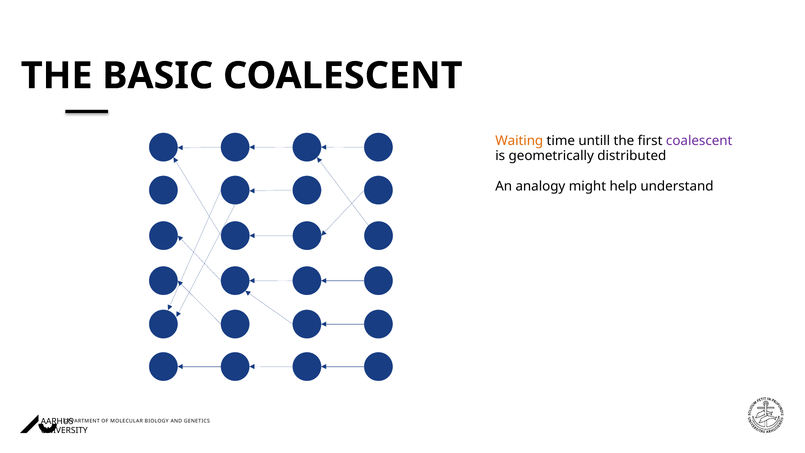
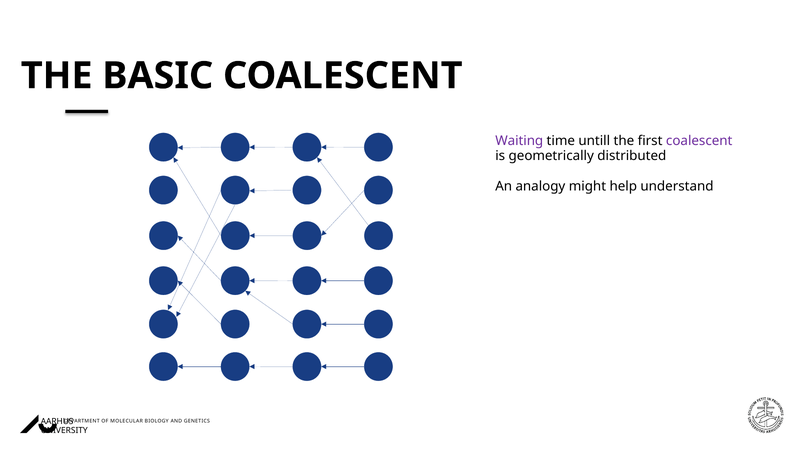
Waiting colour: orange -> purple
